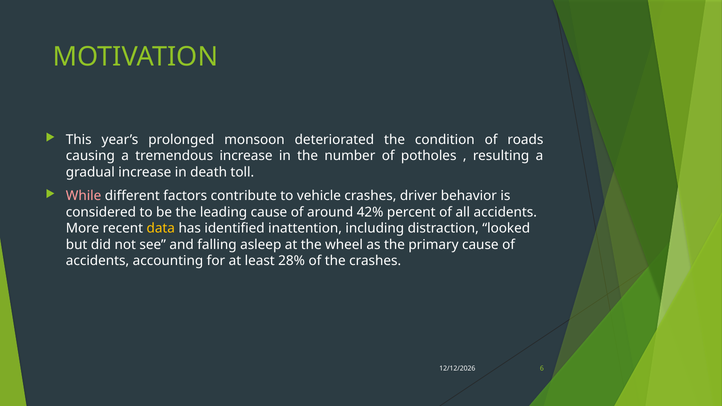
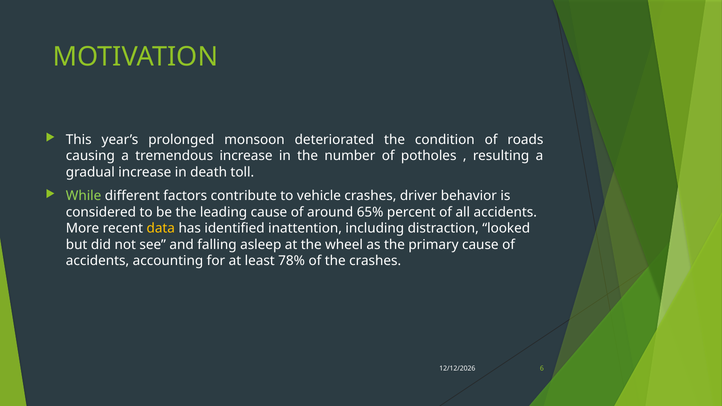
While colour: pink -> light green
42%: 42% -> 65%
28%: 28% -> 78%
